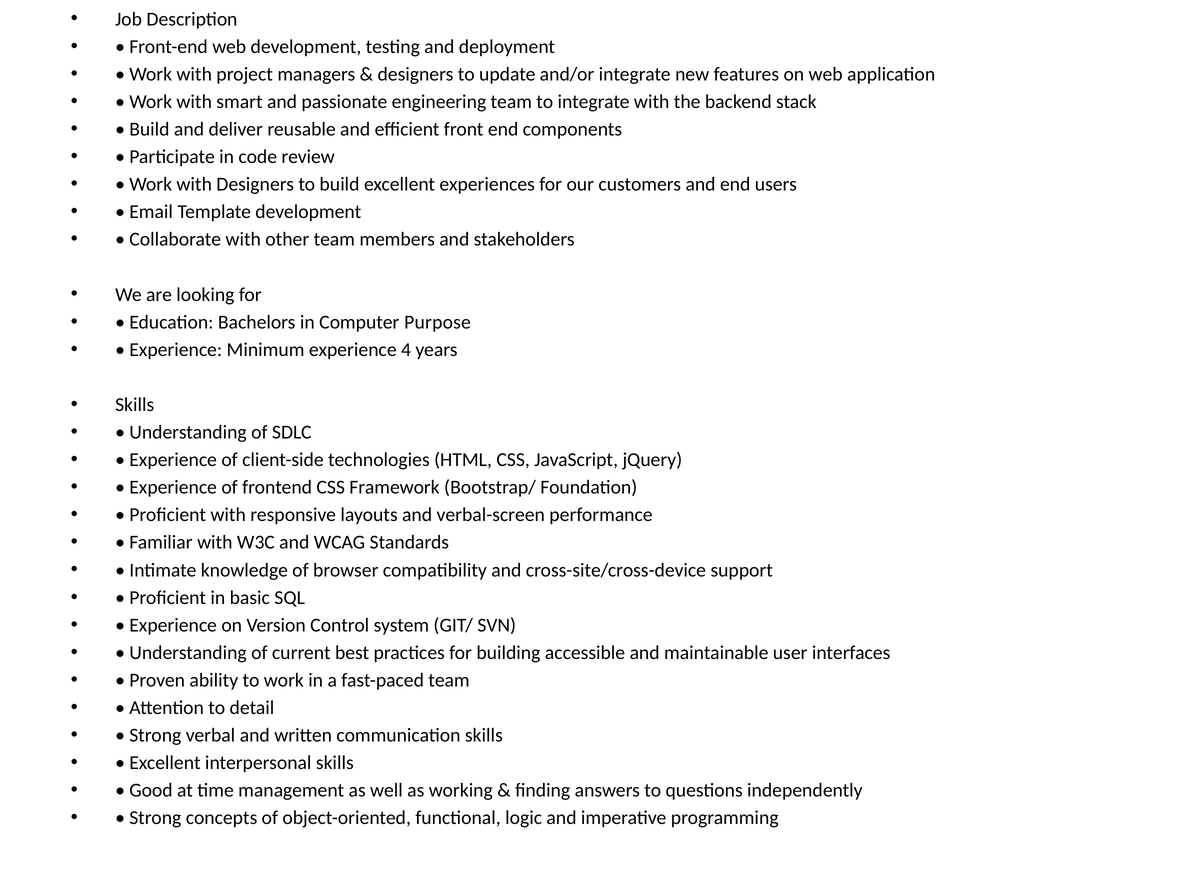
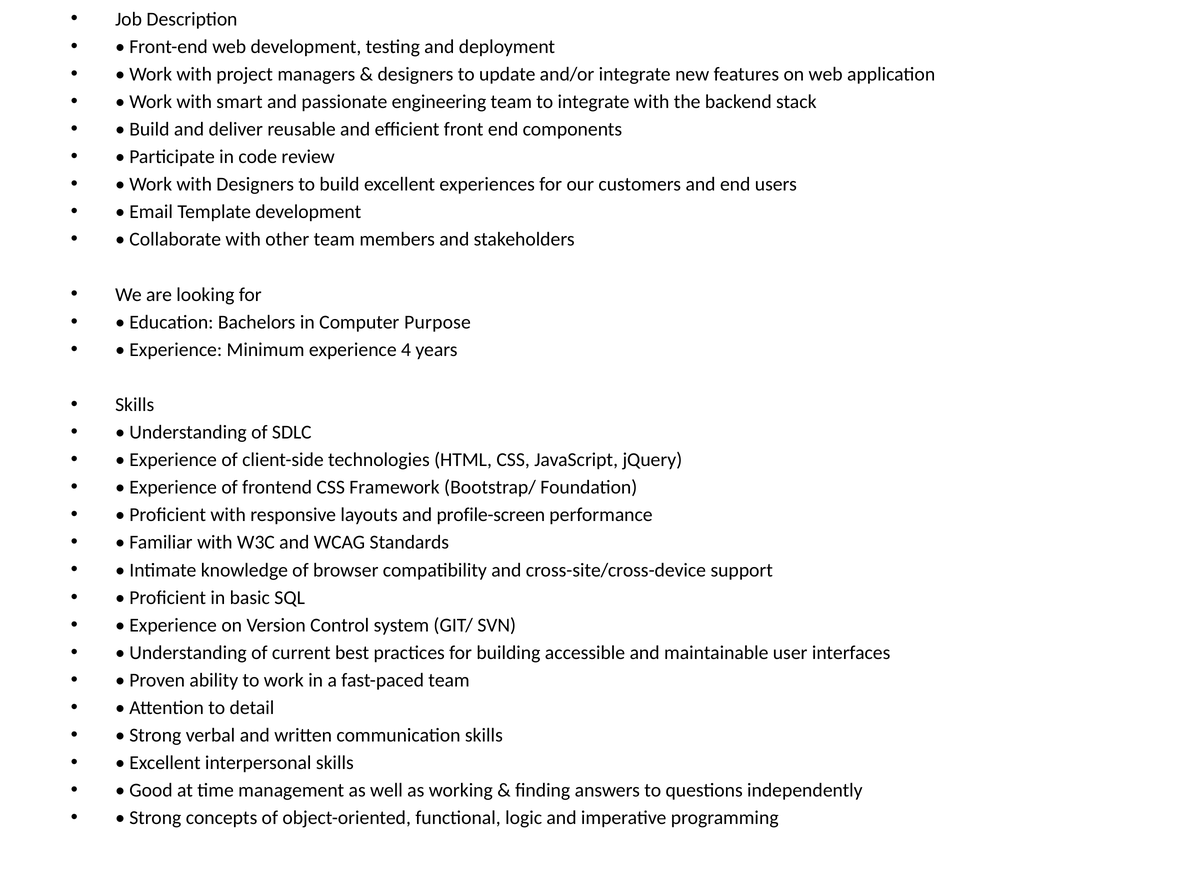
verbal-screen: verbal-screen -> profile-screen
